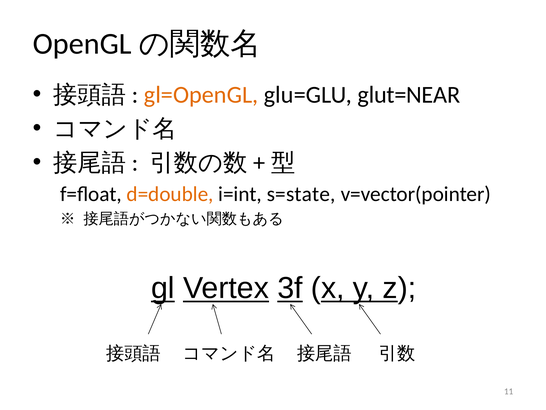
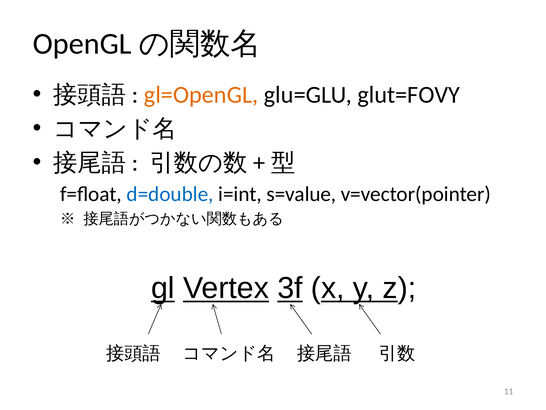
glut=NEAR: glut=NEAR -> glut=FOVY
d=double colour: orange -> blue
s=state: s=state -> s=value
